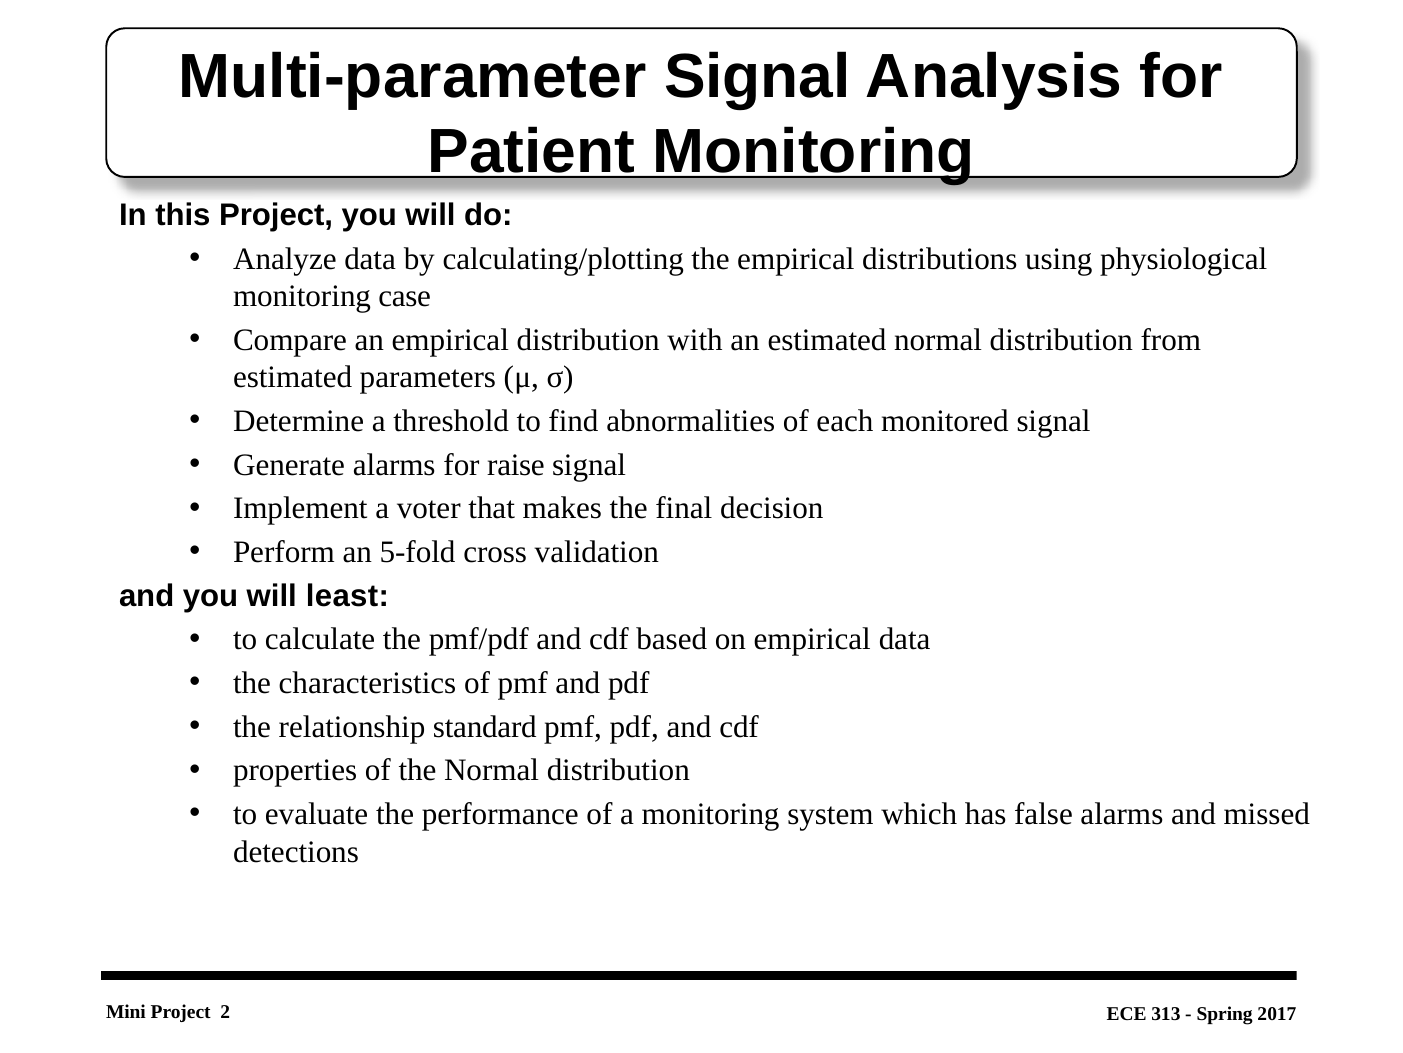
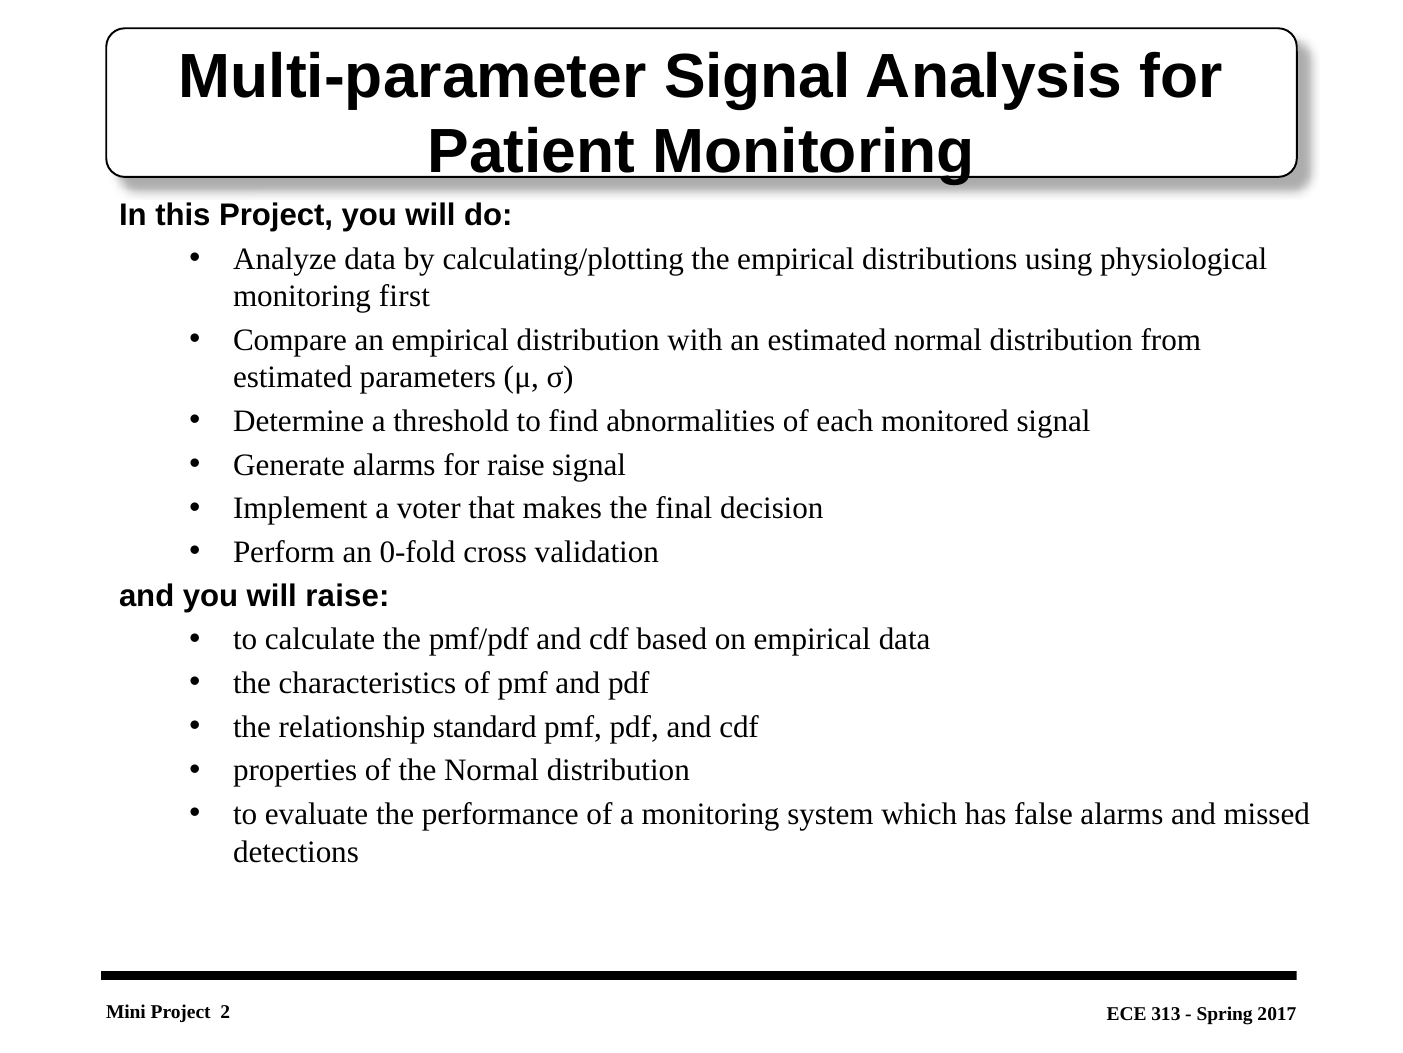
case: case -> first
5-fold: 5-fold -> 0-fold
will least: least -> raise
